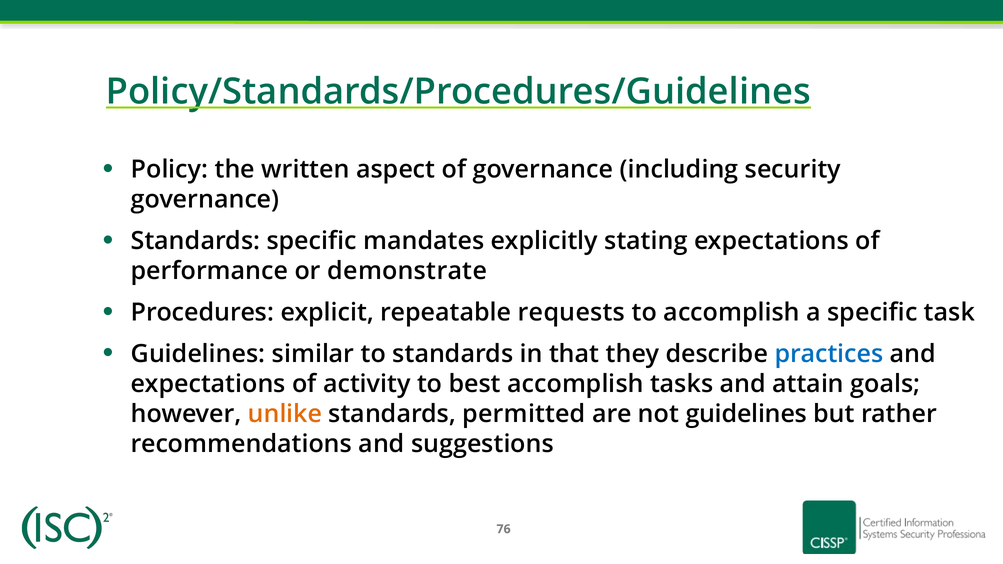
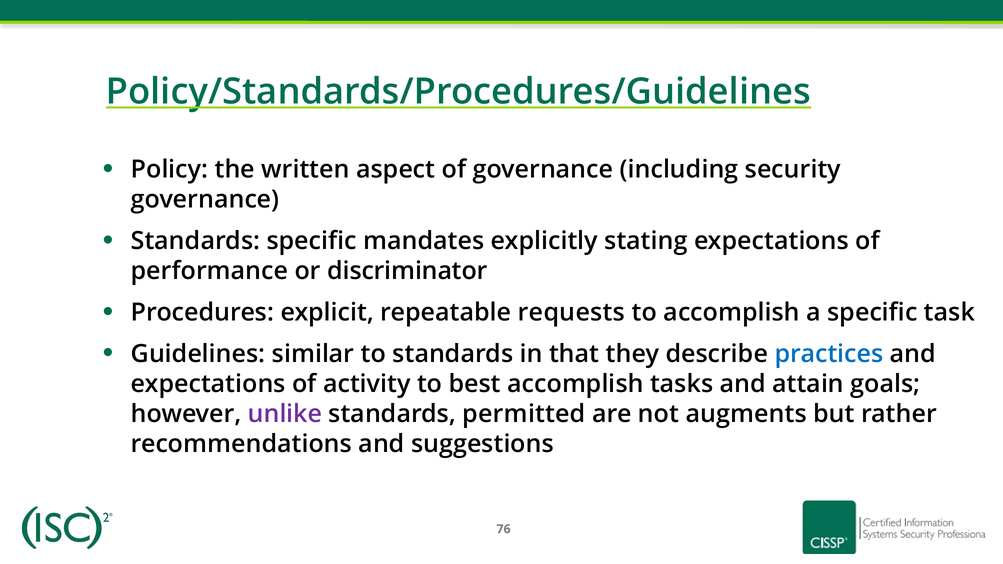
demonstrate: demonstrate -> discriminator
unlike colour: orange -> purple
not guidelines: guidelines -> augments
